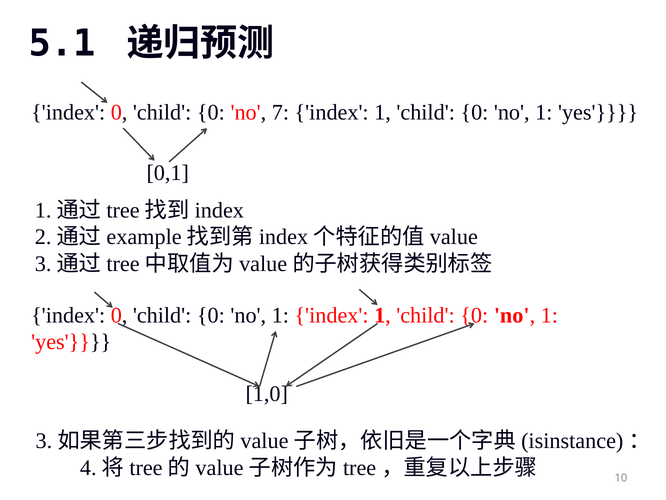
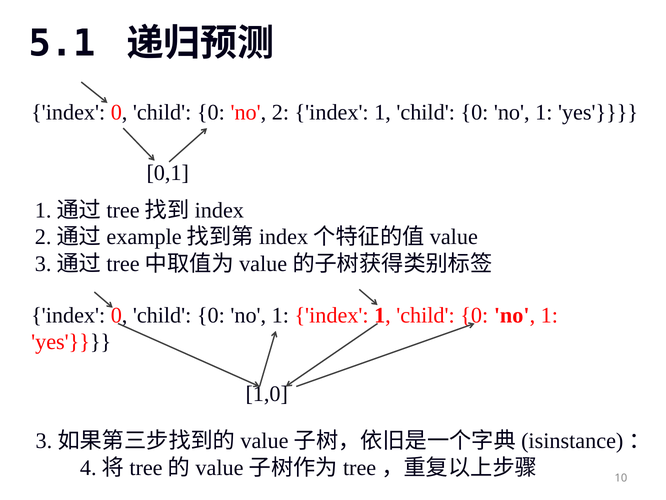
7: 7 -> 2
